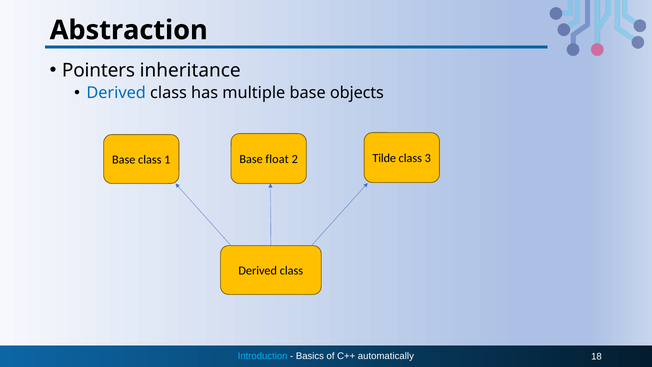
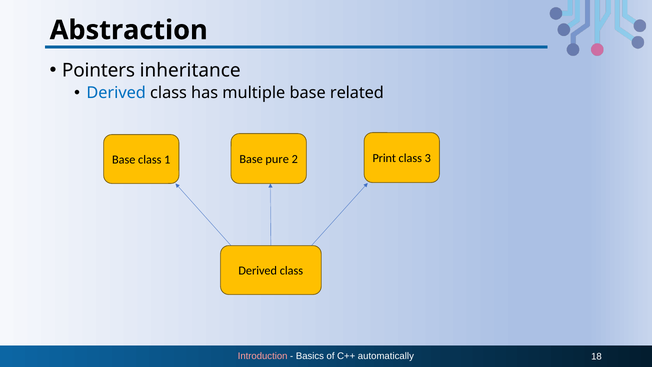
objects: objects -> related
float: float -> pure
Tilde: Tilde -> Print
Introduction colour: light blue -> pink
